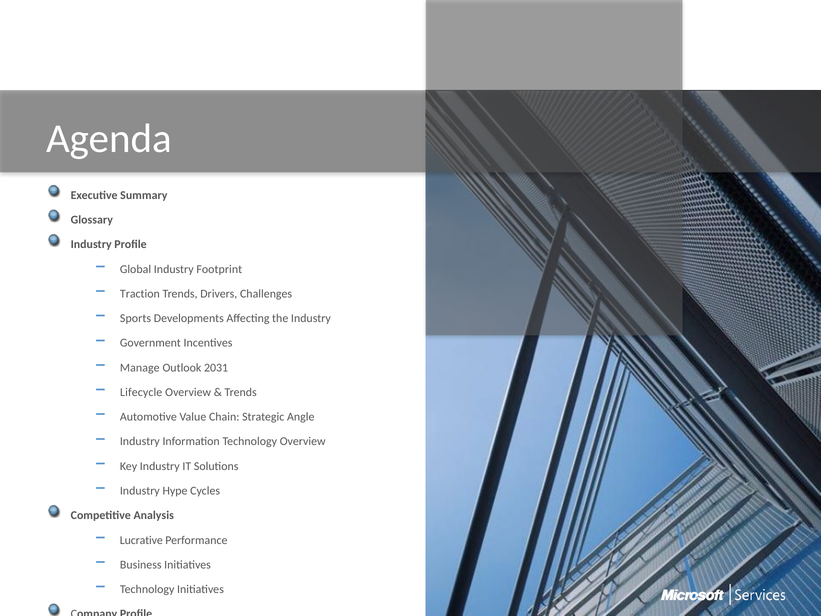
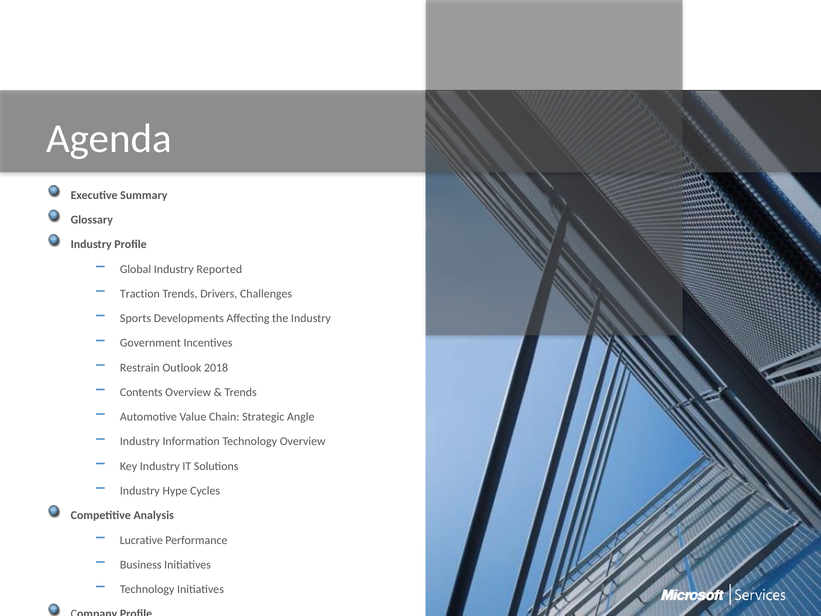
Footprint: Footprint -> Reported
Manage: Manage -> Restrain
2031: 2031 -> 2018
Lifecycle: Lifecycle -> Contents
